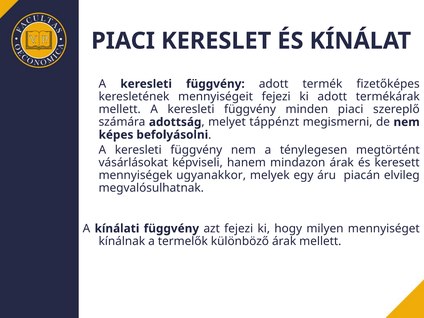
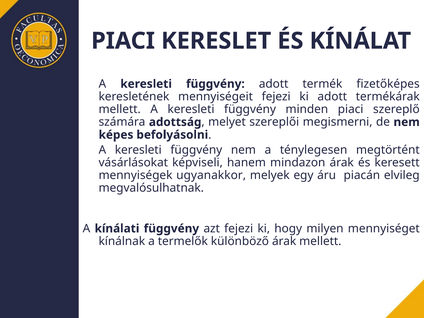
táppénzt: táppénzt -> szereplői
